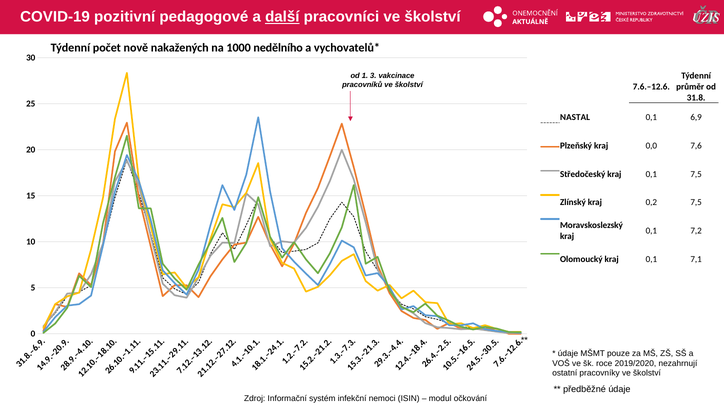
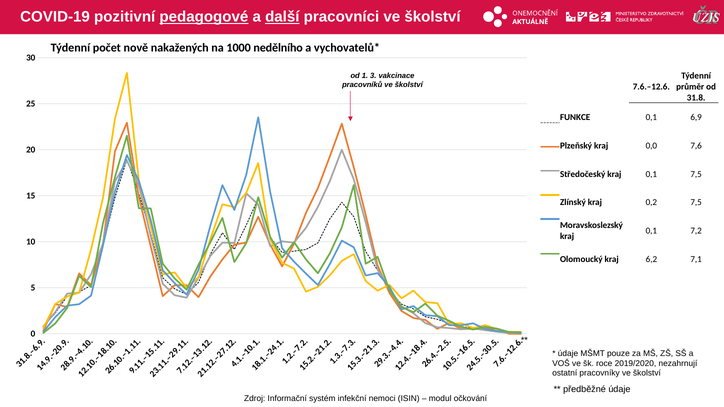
pedagogové underline: none -> present
NASTAL: NASTAL -> FUNKCE
0,1 at (651, 259): 0,1 -> 6,2
